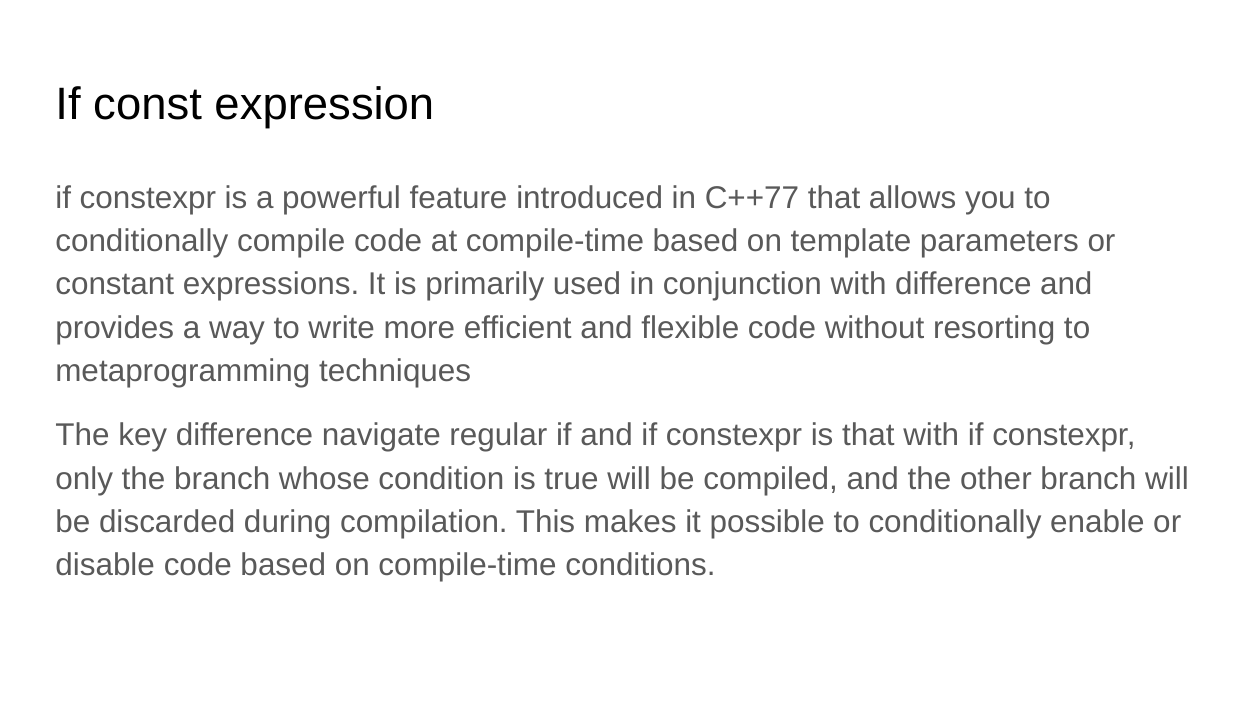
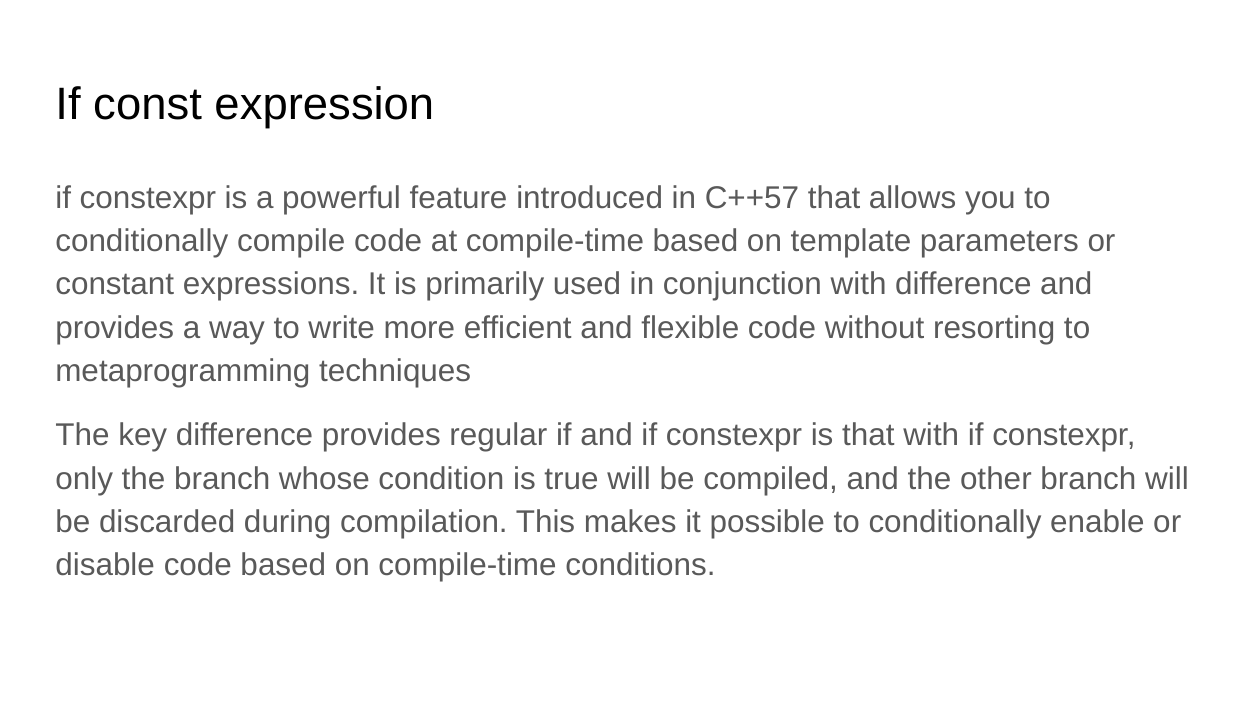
C++77: C++77 -> C++57
difference navigate: navigate -> provides
